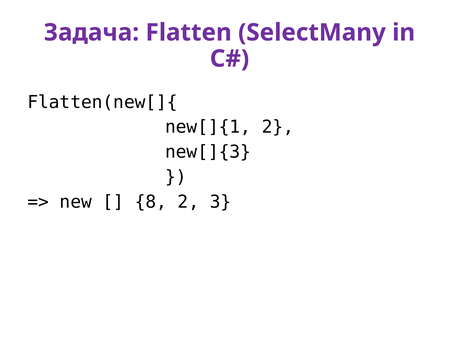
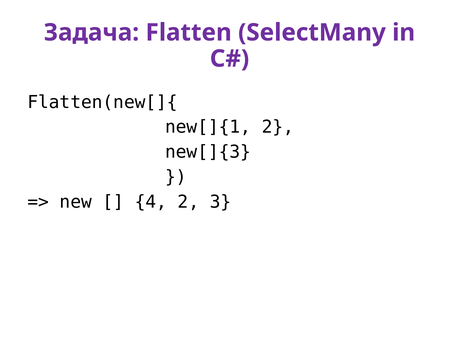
8: 8 -> 4
